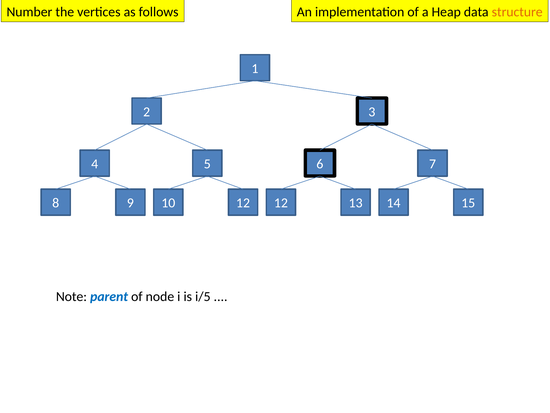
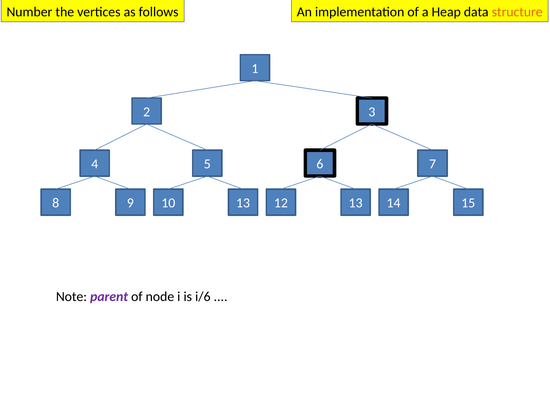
10 12: 12 -> 13
parent colour: blue -> purple
i/5: i/5 -> i/6
